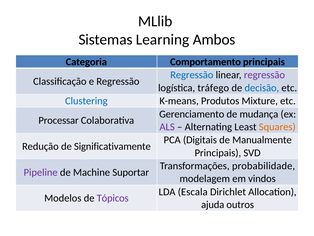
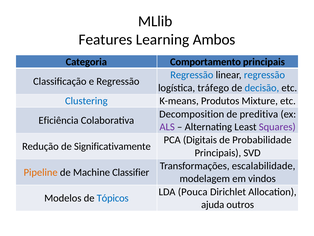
Sistemas: Sistemas -> Features
regressão at (264, 75) colour: purple -> blue
Gerenciamento: Gerenciamento -> Decomposition
mudança: mudança -> preditiva
Processar: Processar -> Eficiência
Squares colour: orange -> purple
Manualmente: Manualmente -> Probabilidade
probabilidade: probabilidade -> escalabilidade
Pipeline colour: purple -> orange
Suportar: Suportar -> Classifier
Escala: Escala -> Pouca
Tópicos colour: purple -> blue
